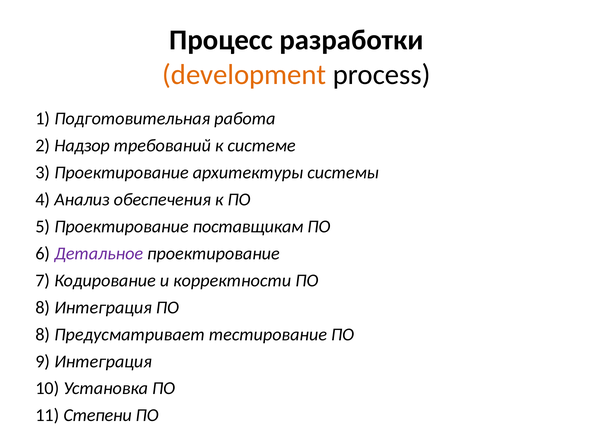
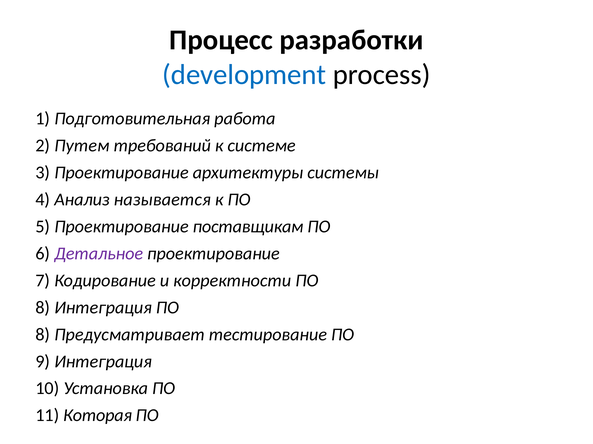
development colour: orange -> blue
Надзор: Надзор -> Путем
обеспечения: обеспечения -> называется
Степени: Степени -> Которая
